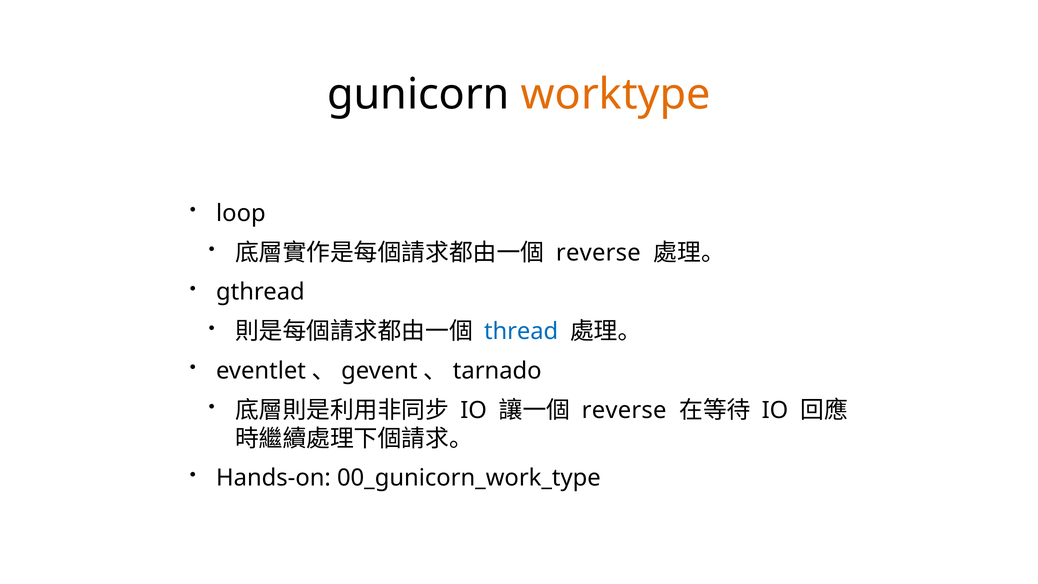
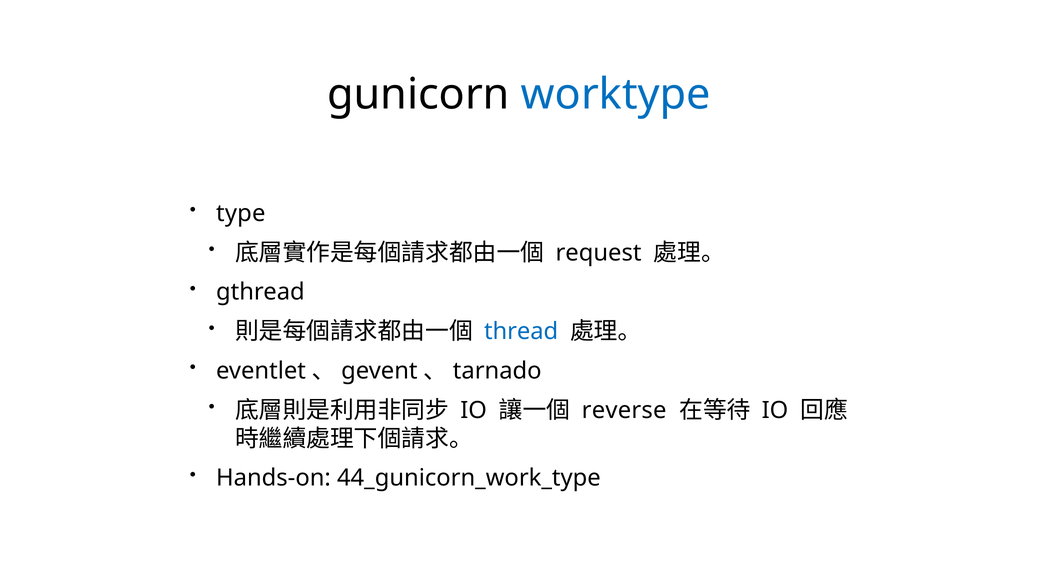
worktype colour: orange -> blue
loop: loop -> type
reverse at (598, 253): reverse -> request
00_gunicorn_work_type: 00_gunicorn_work_type -> 44_gunicorn_work_type
